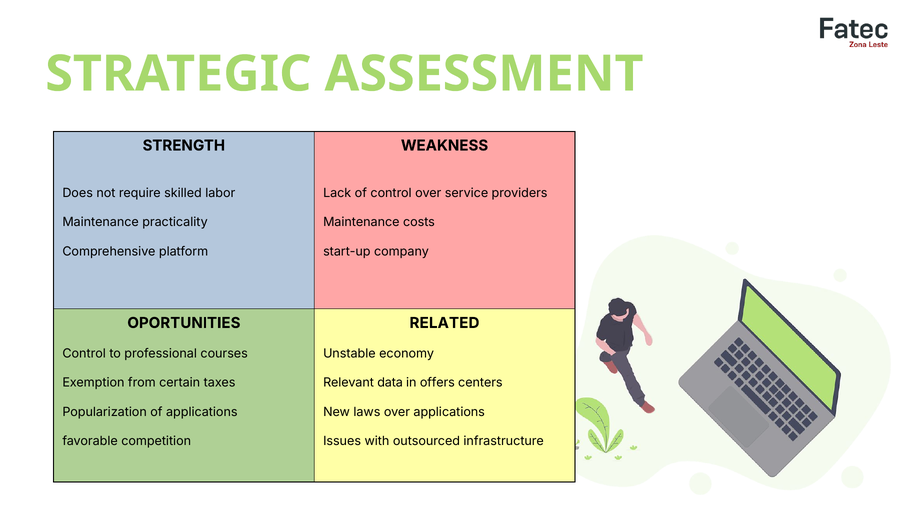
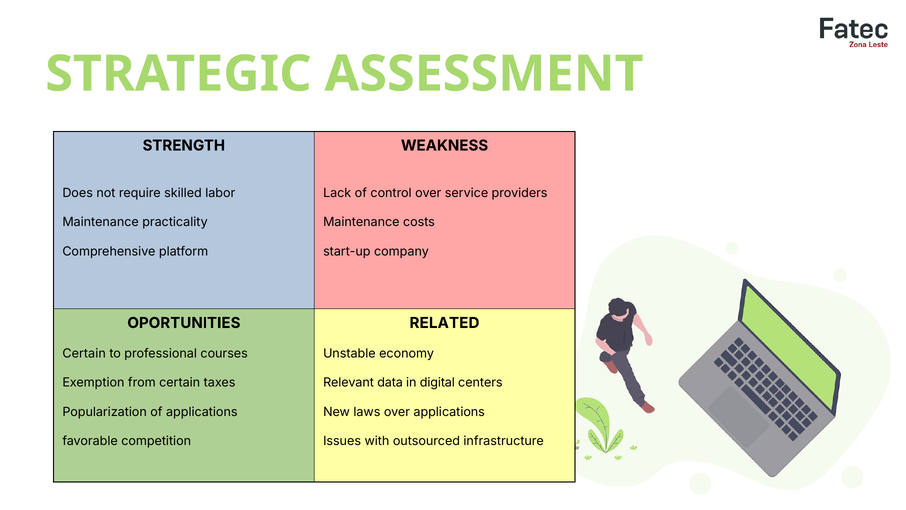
Control at (84, 353): Control -> Certain
offers: offers -> digital
